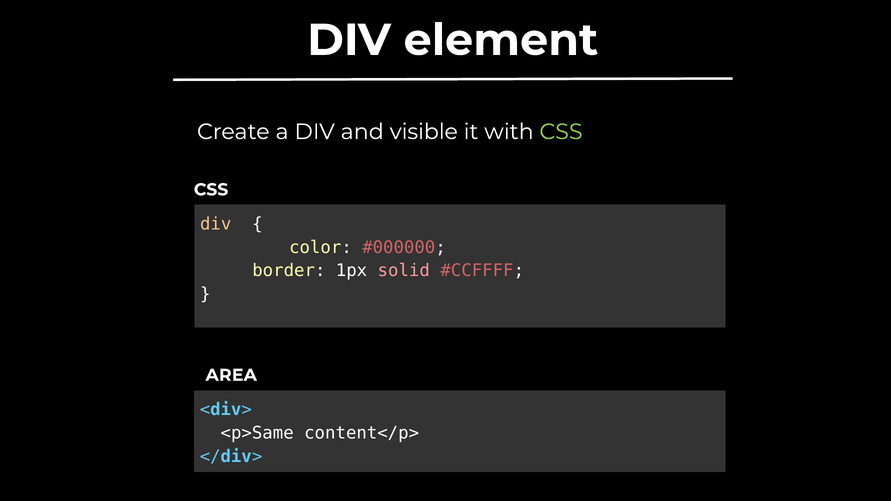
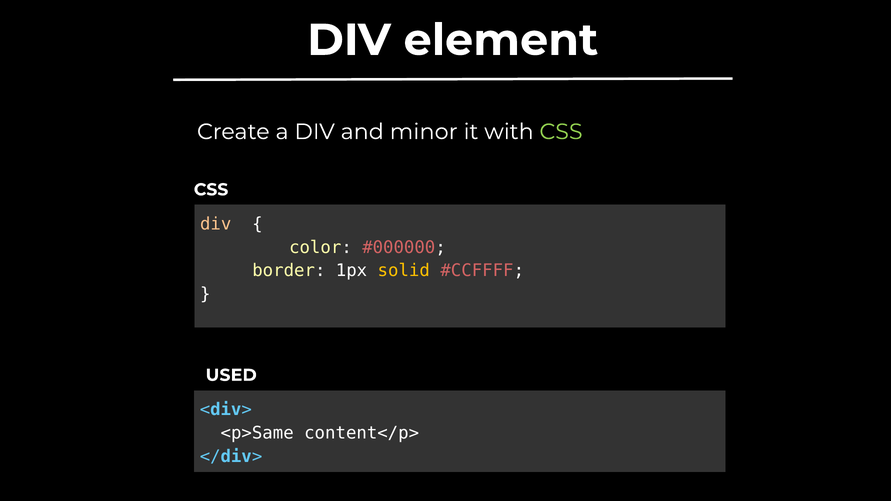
visible: visible -> minor
solid colour: pink -> yellow
AREA: AREA -> USED
